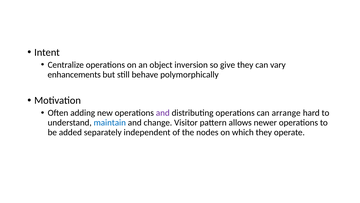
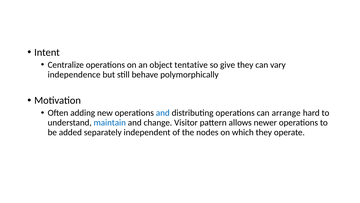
inversion: inversion -> tentative
enhancements: enhancements -> independence
and at (163, 113) colour: purple -> blue
